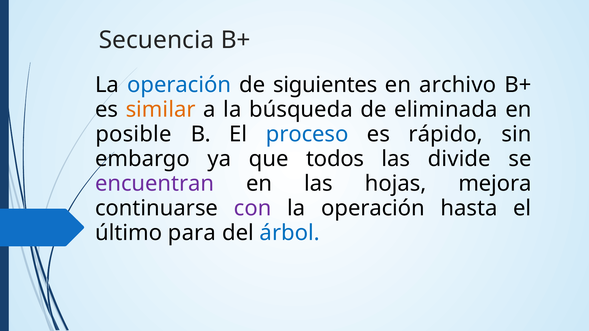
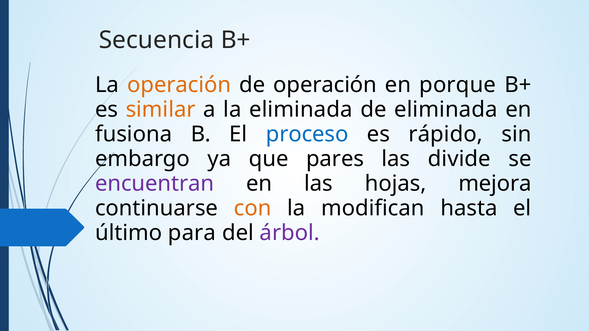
operación at (179, 85) colour: blue -> orange
de siguientes: siguientes -> operación
archivo: archivo -> porque
la búsqueda: búsqueda -> eliminada
posible: posible -> fusiona
todos: todos -> pares
con colour: purple -> orange
operación at (373, 208): operación -> modifican
árbol colour: blue -> purple
